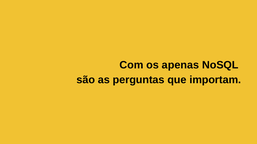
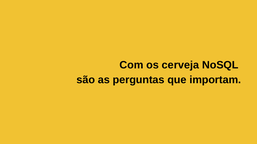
apenas: apenas -> cerveja
